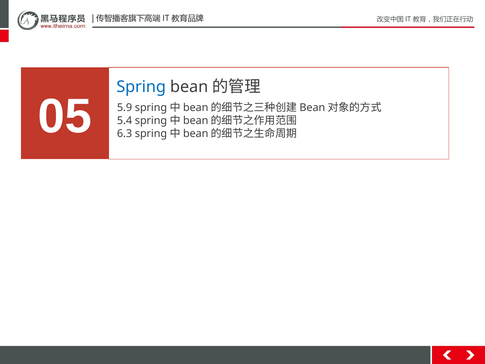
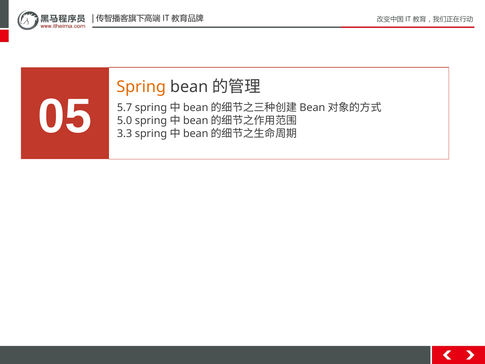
Spring colour: blue -> orange
5.9: 5.9 -> 5.7
5.4: 5.4 -> 5.0
6.3: 6.3 -> 3.3
